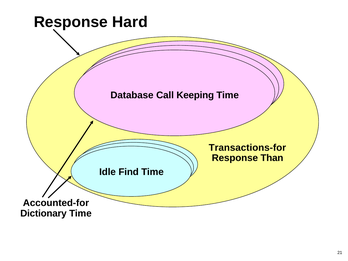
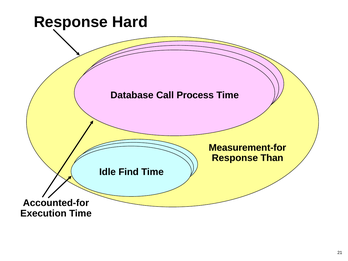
Keeping: Keeping -> Process
Transactions-for: Transactions-for -> Measurement-for
Dictionary: Dictionary -> Execution
